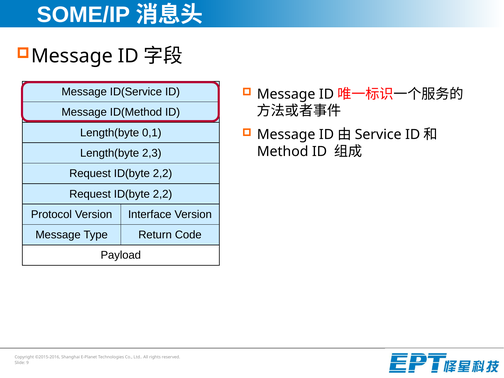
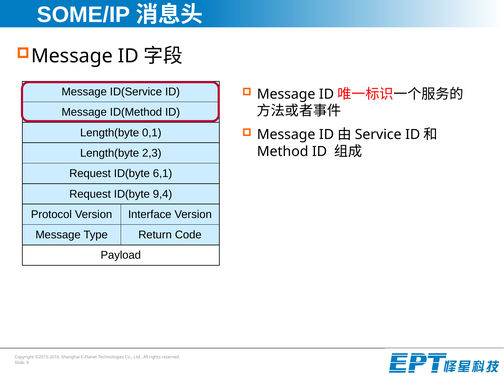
2,2 at (163, 174): 2,2 -> 6,1
2,2 at (163, 194): 2,2 -> 9,4
